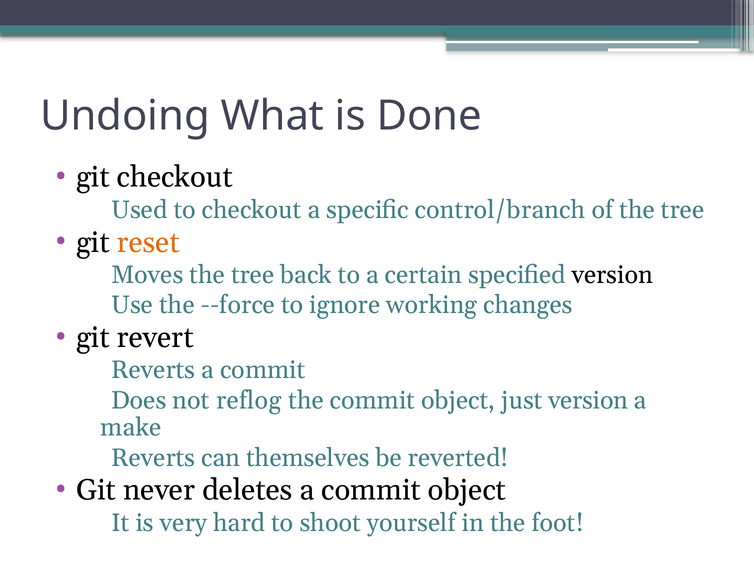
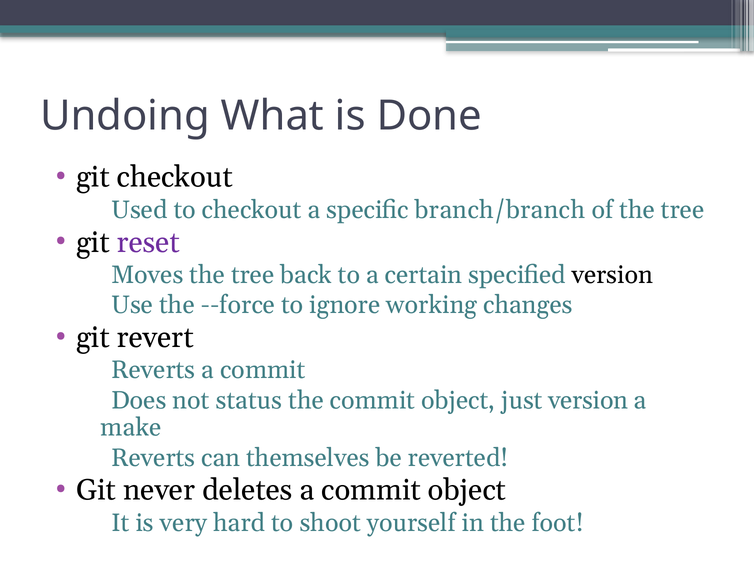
control/branch: control/branch -> branch/branch
reset colour: orange -> purple
reflog: reflog -> status
